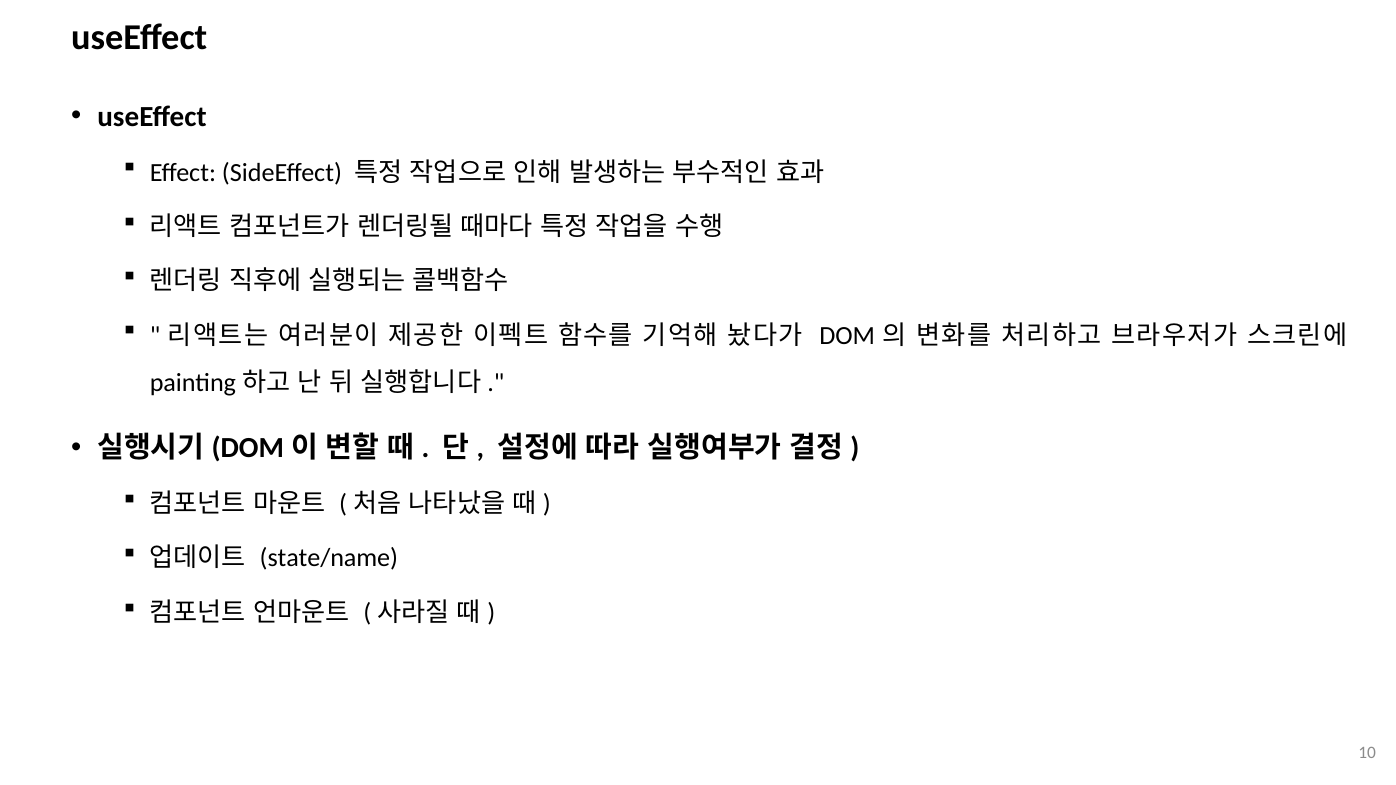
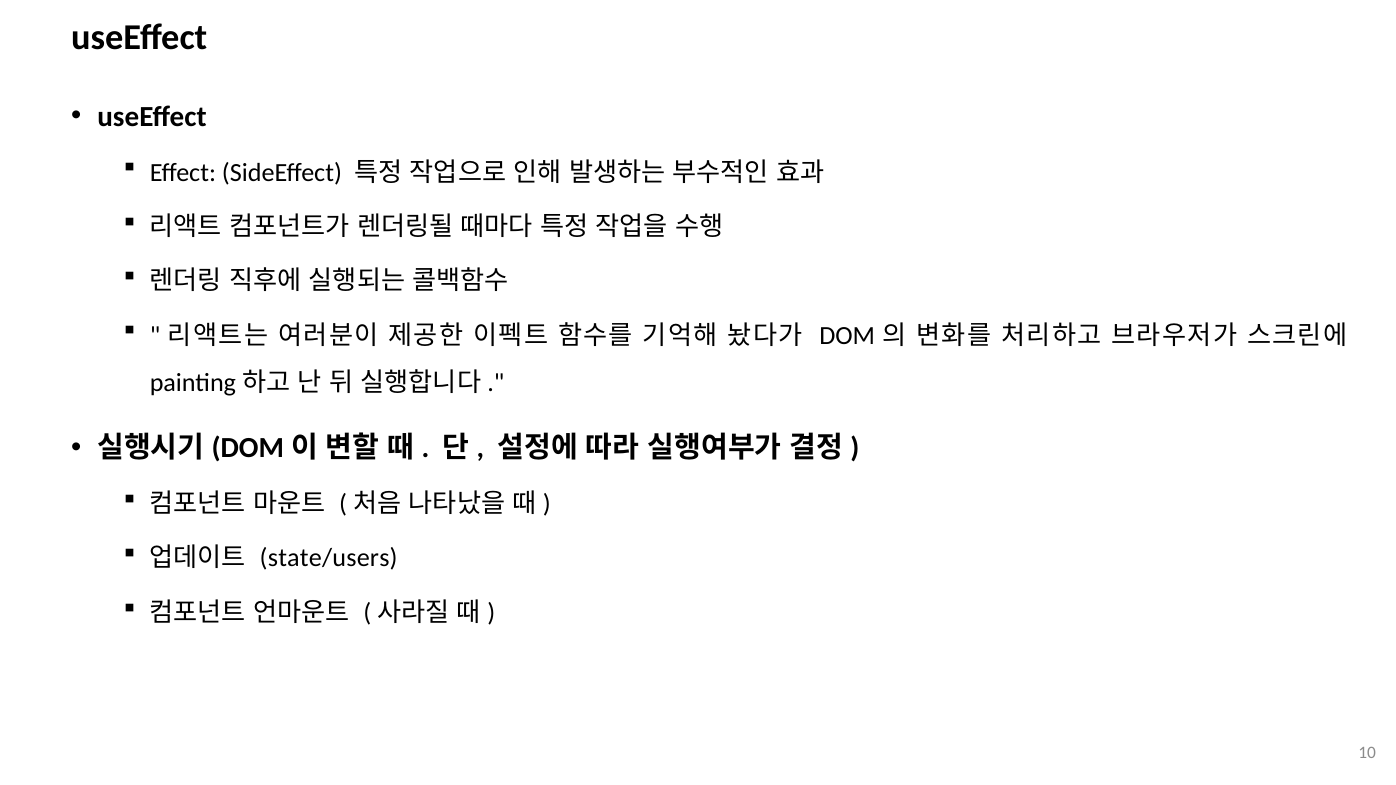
state/name: state/name -> state/users
